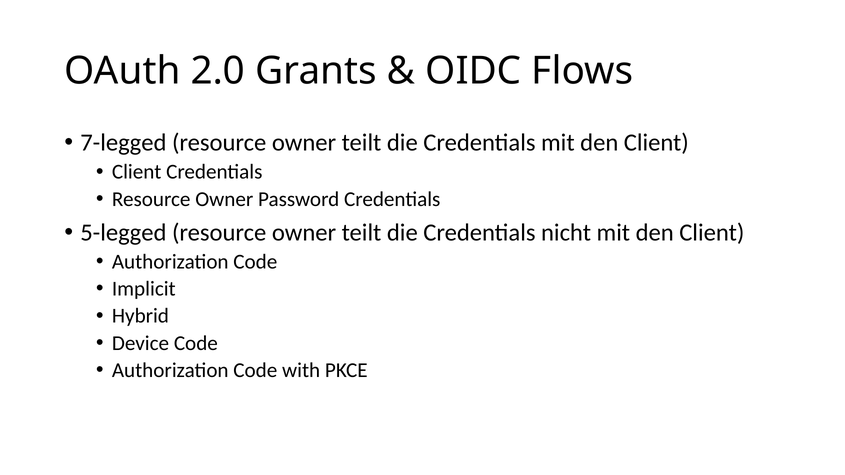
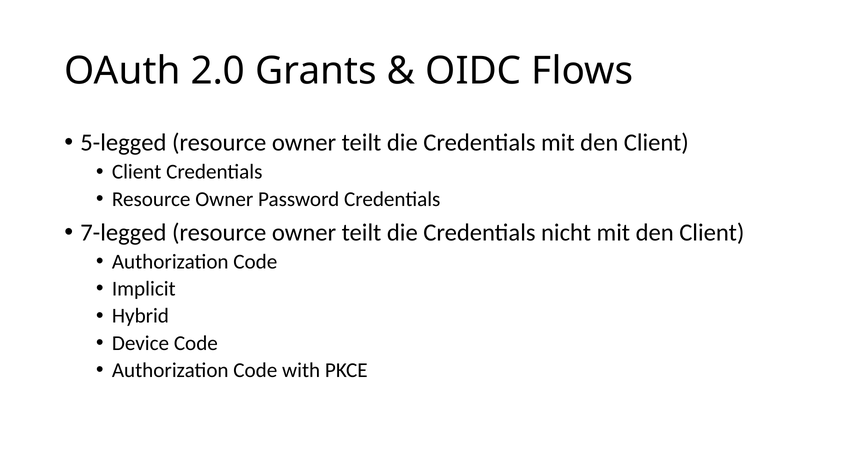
7-legged: 7-legged -> 5-legged
5-legged: 5-legged -> 7-legged
